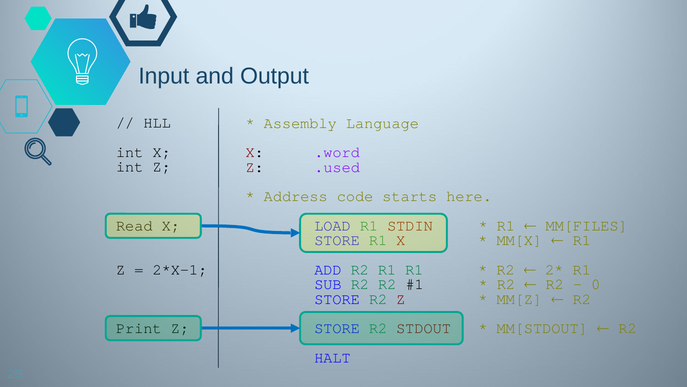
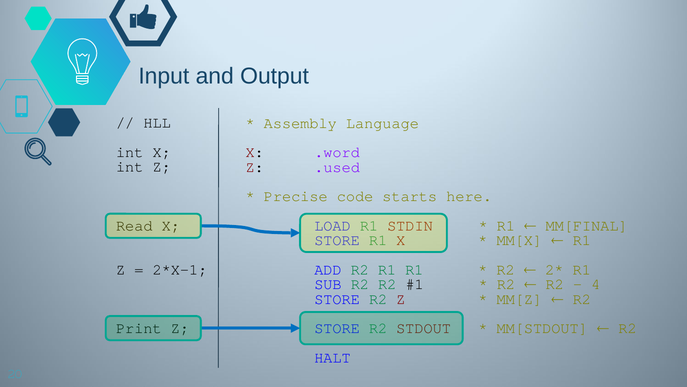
Address: Address -> Precise
MM[FILES: MM[FILES -> MM[FINAL
0: 0 -> 4
